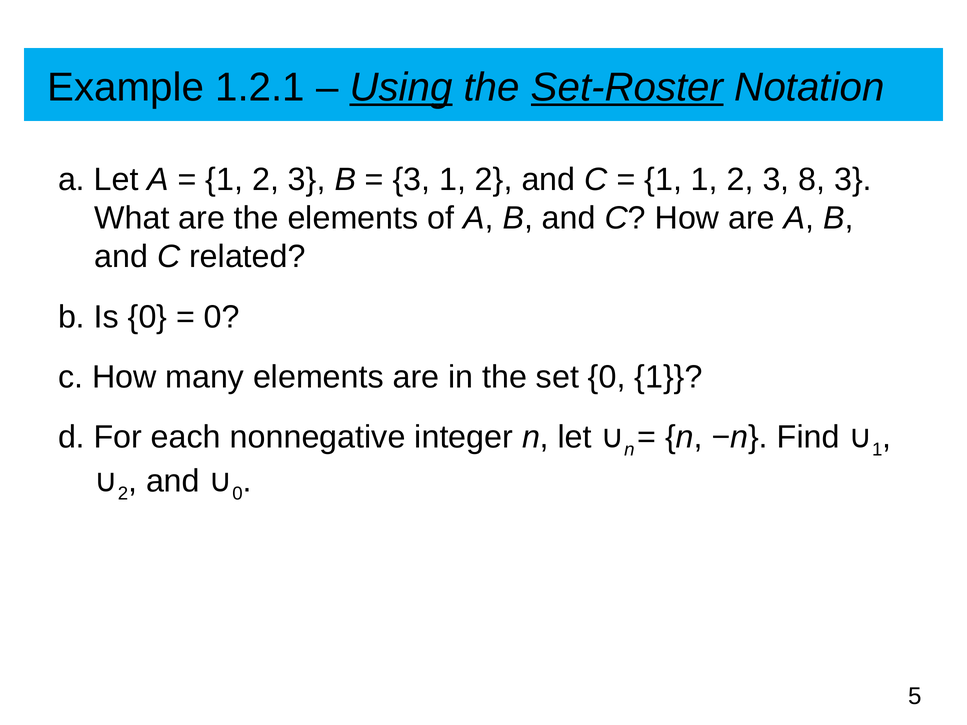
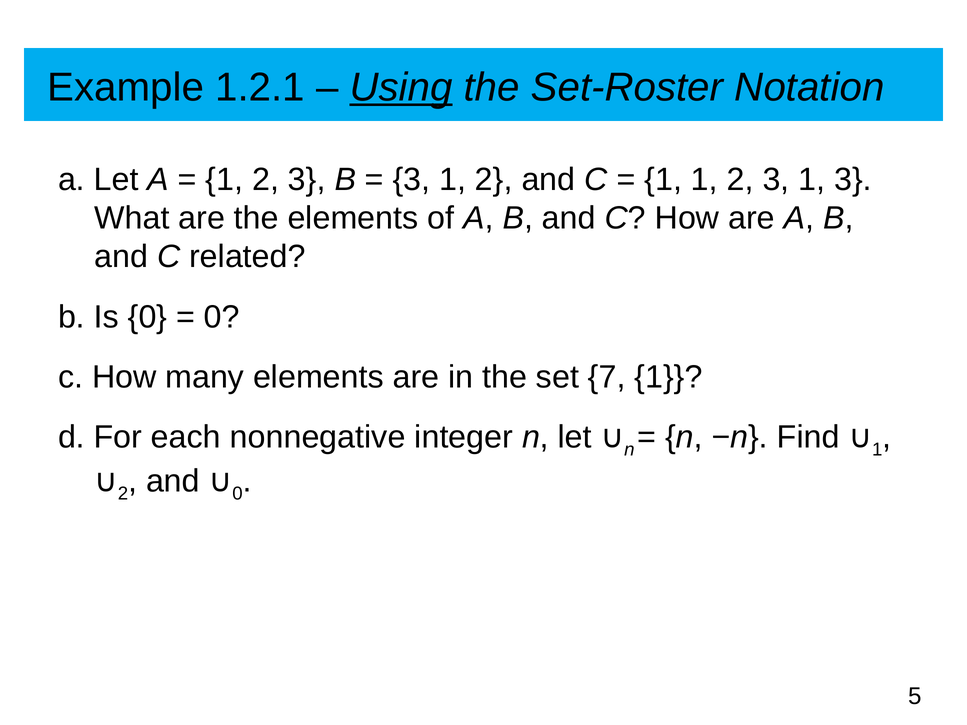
Set-Roster underline: present -> none
2 3 8: 8 -> 1
set 0: 0 -> 7
